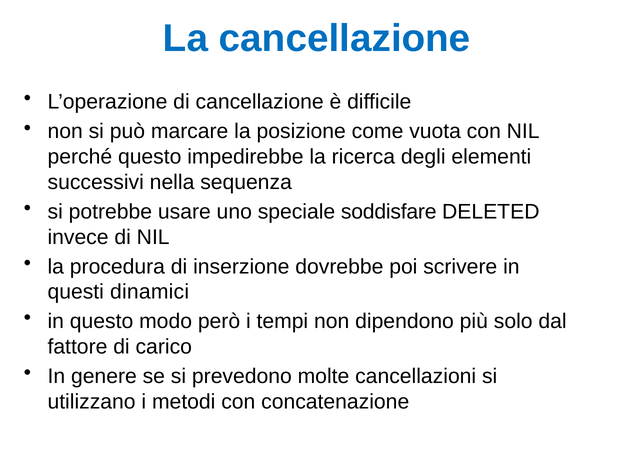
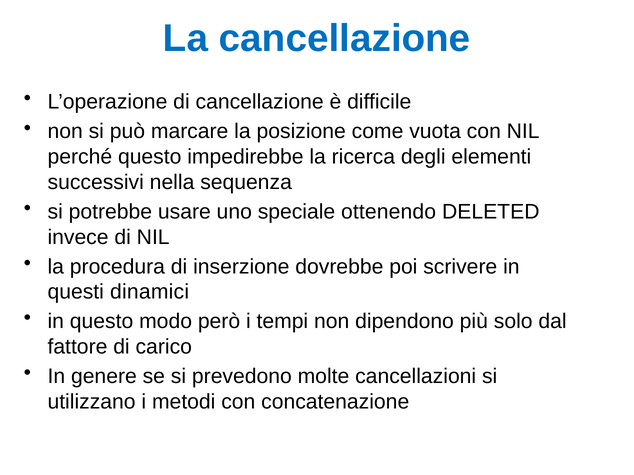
soddisfare: soddisfare -> ottenendo
